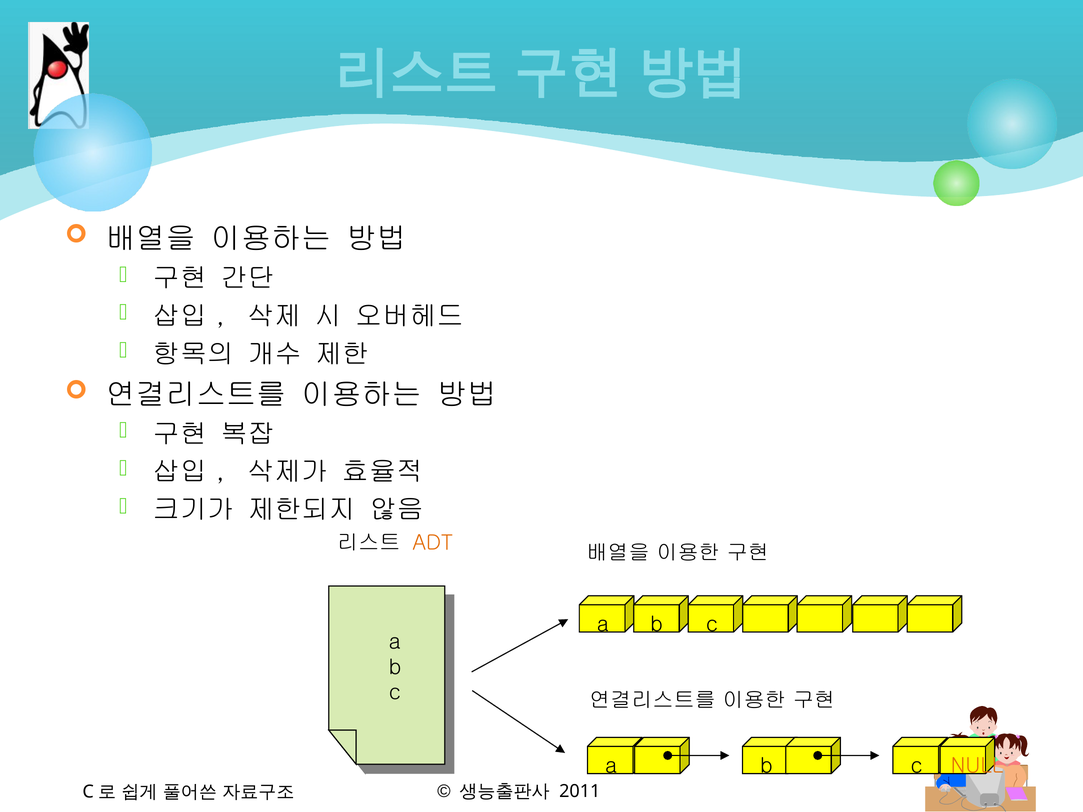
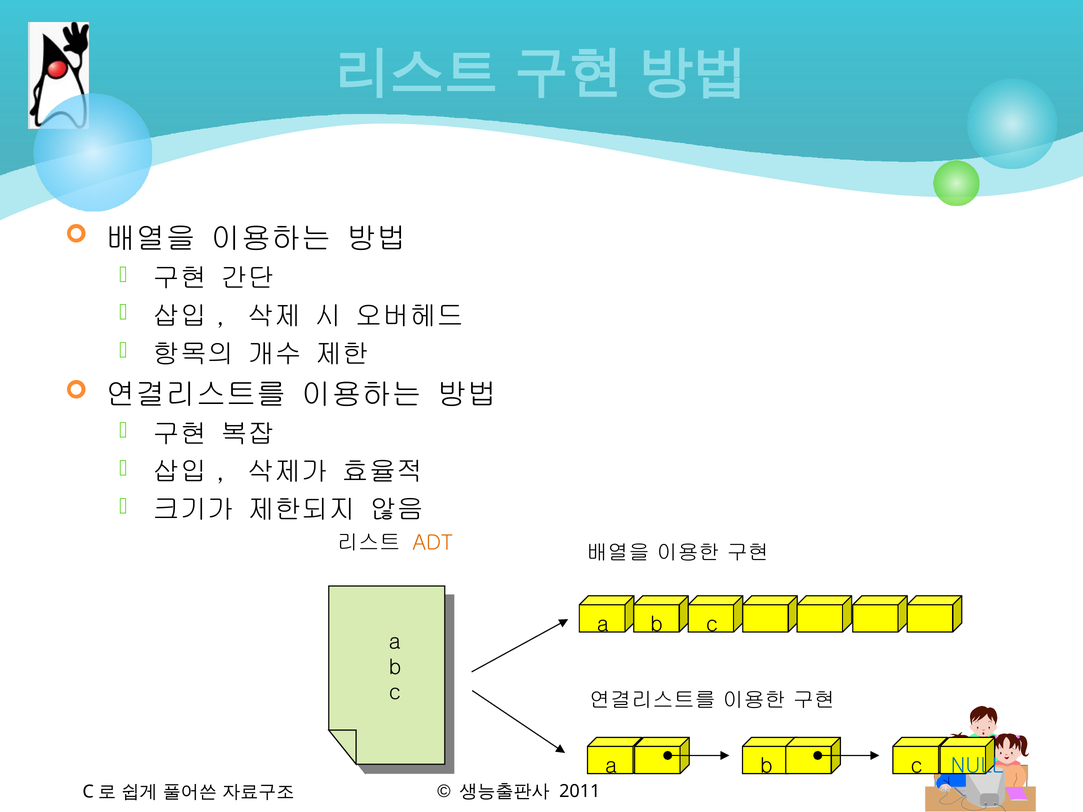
NULL colour: orange -> blue
